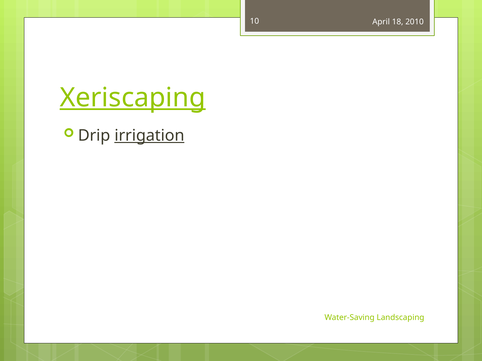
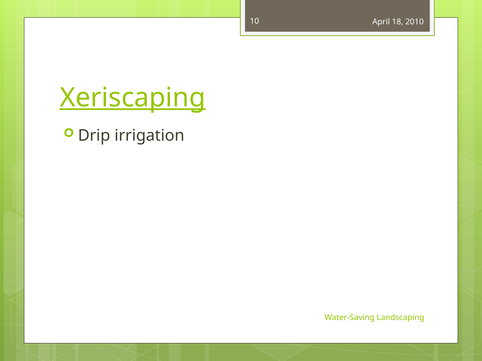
irrigation underline: present -> none
